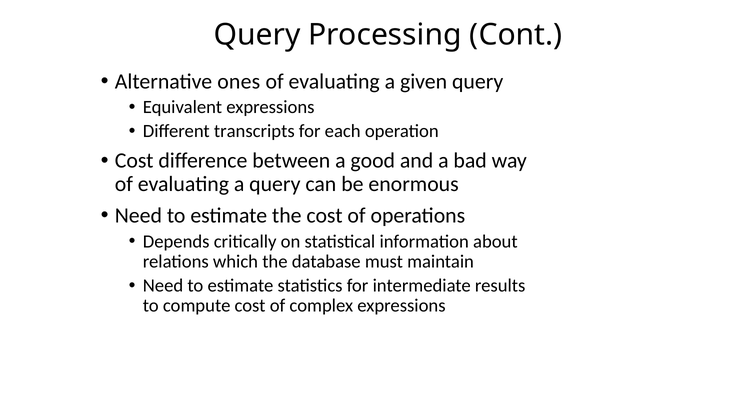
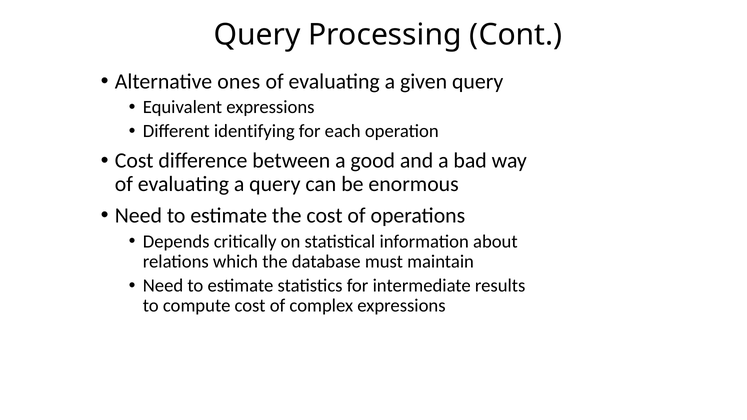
transcripts: transcripts -> identifying
